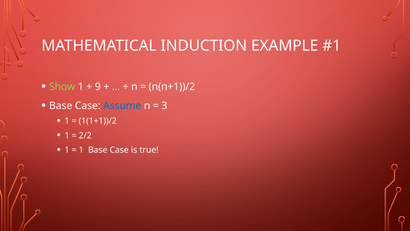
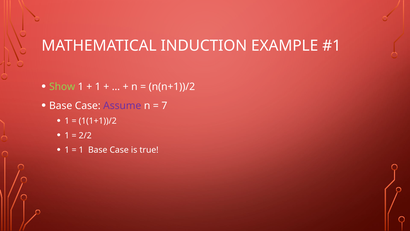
9 at (98, 87): 9 -> 1
Assume colour: blue -> purple
3: 3 -> 7
